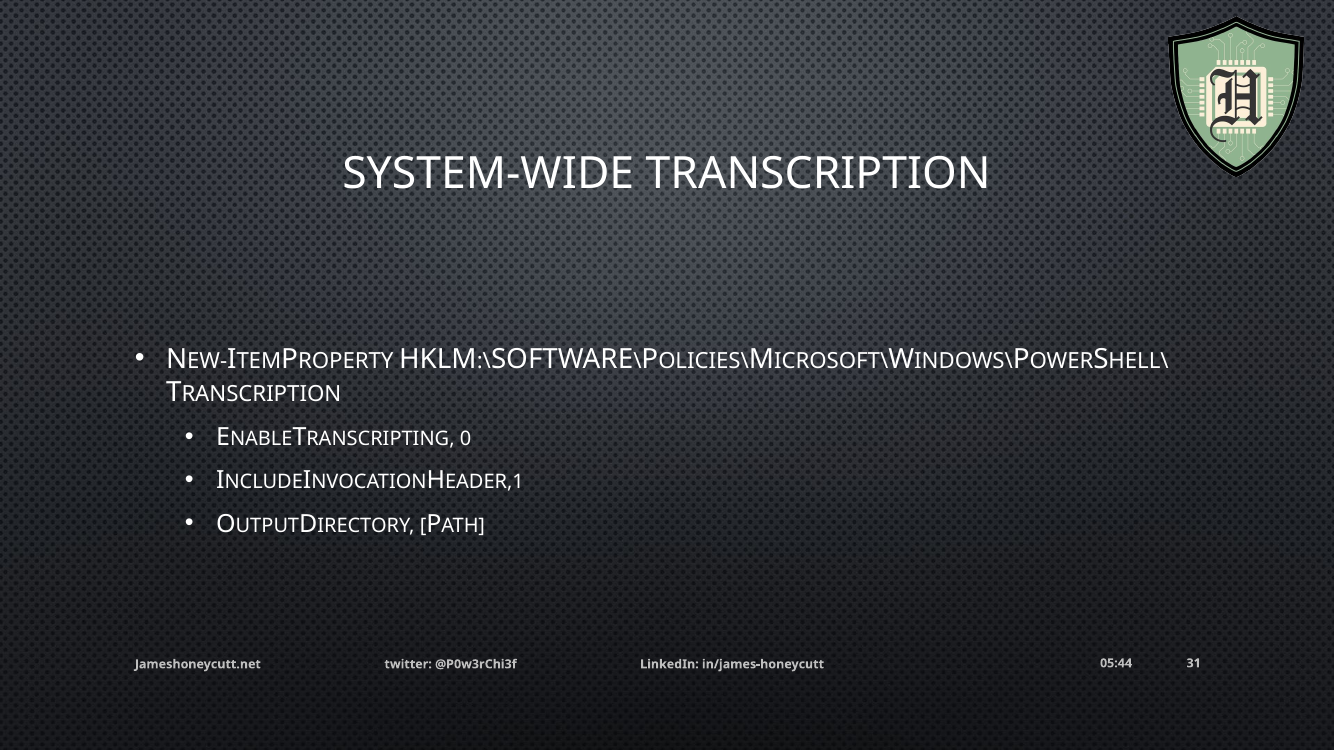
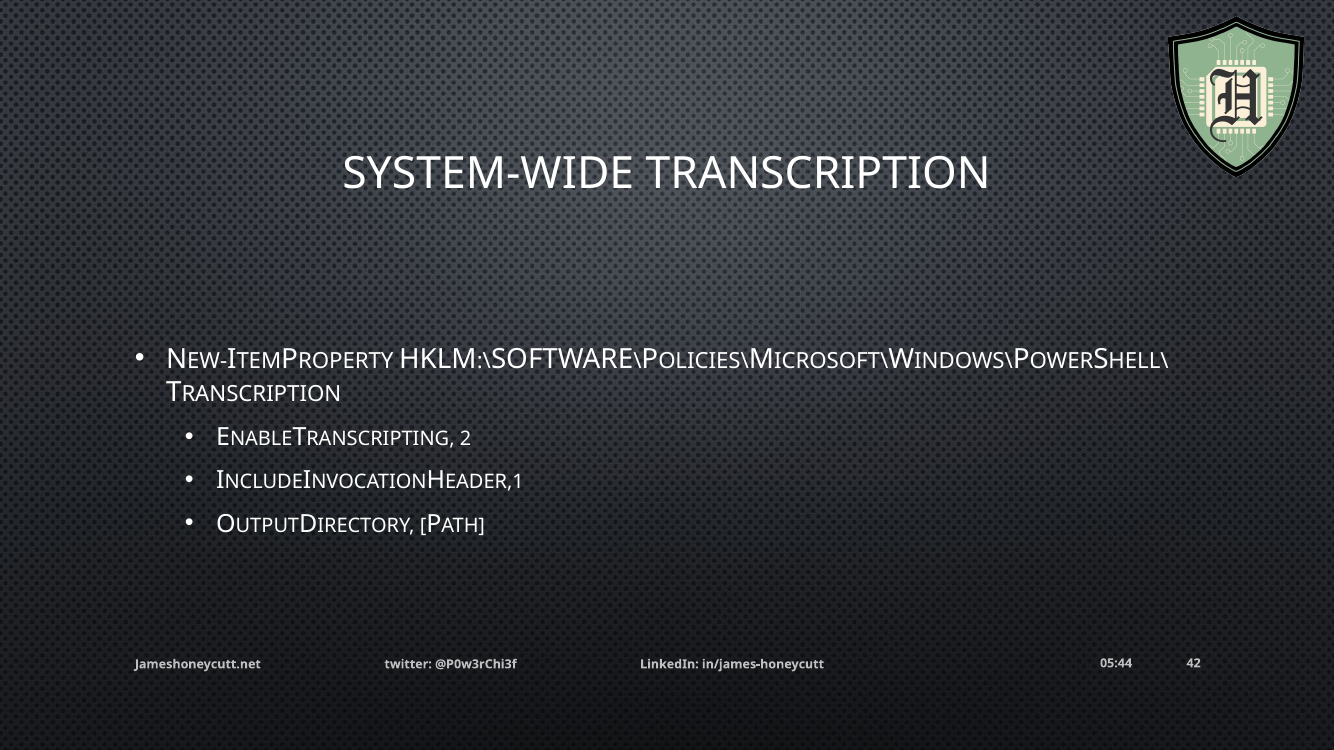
0: 0 -> 2
31: 31 -> 42
